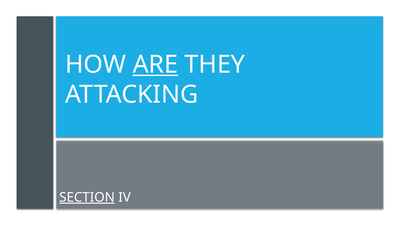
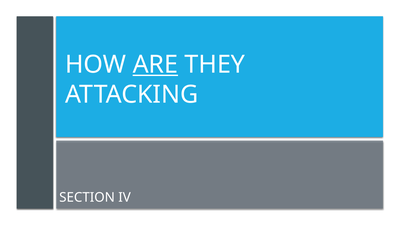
SECTION underline: present -> none
